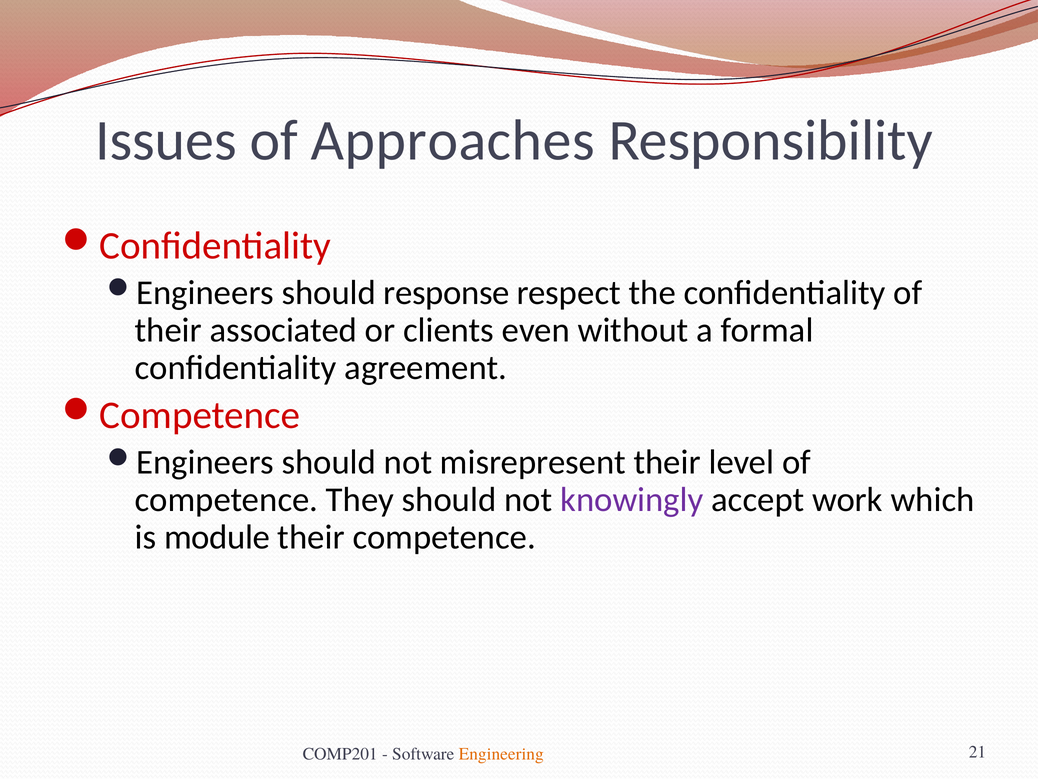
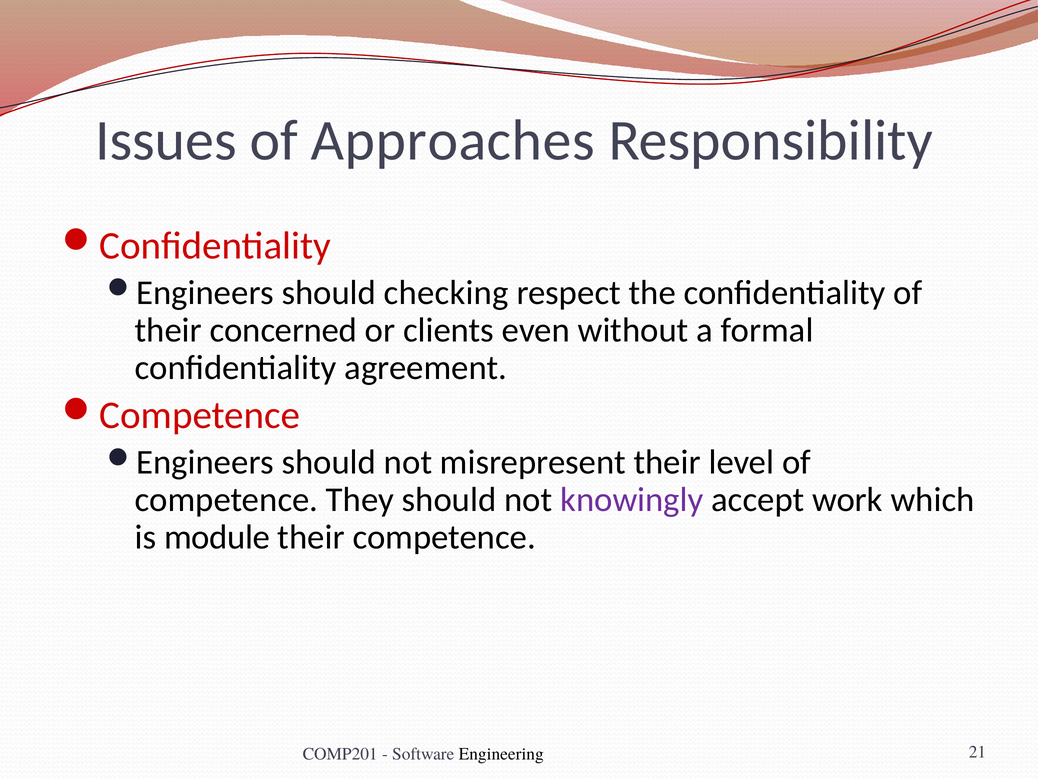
response: response -> checking
associated: associated -> concerned
Engineering colour: orange -> black
